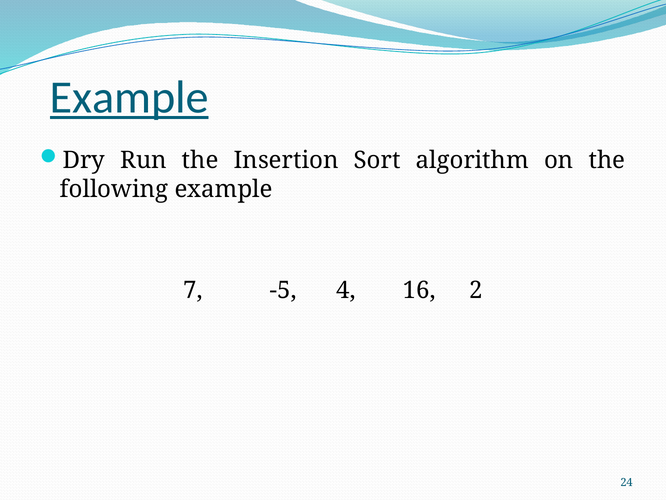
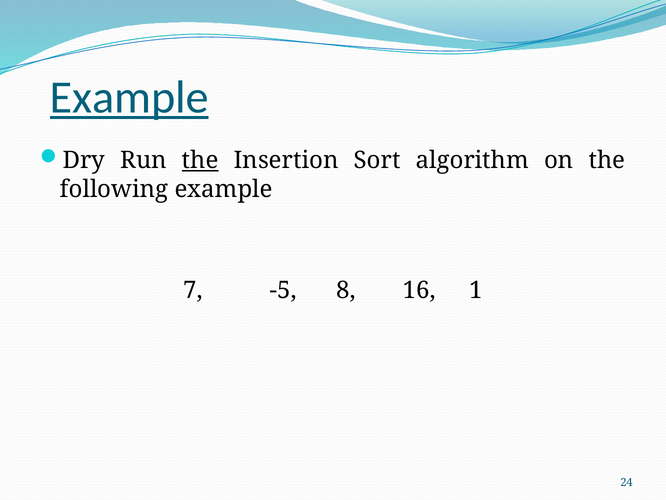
the at (200, 160) underline: none -> present
4: 4 -> 8
2: 2 -> 1
